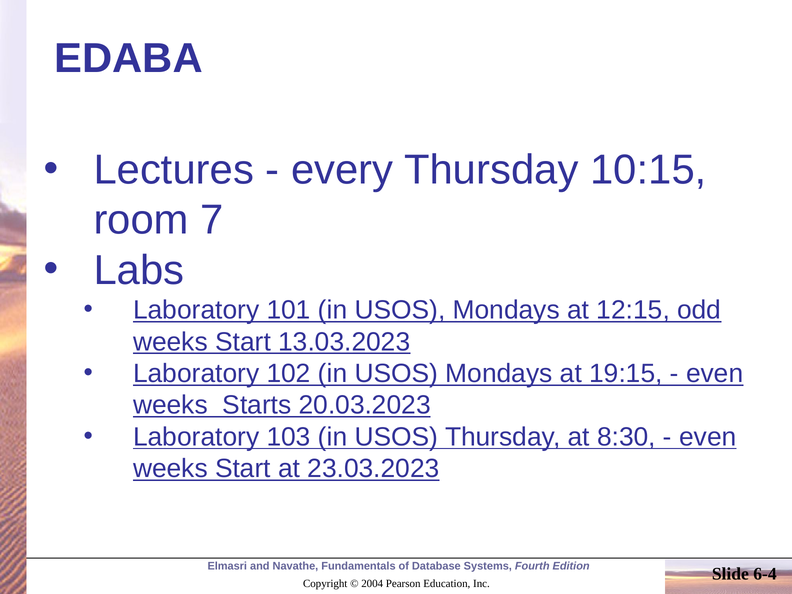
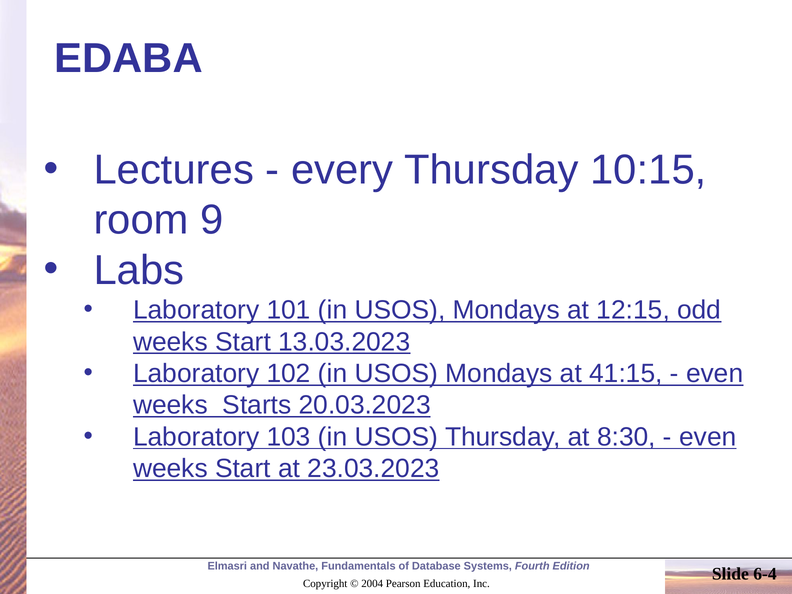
7: 7 -> 9
19:15: 19:15 -> 41:15
